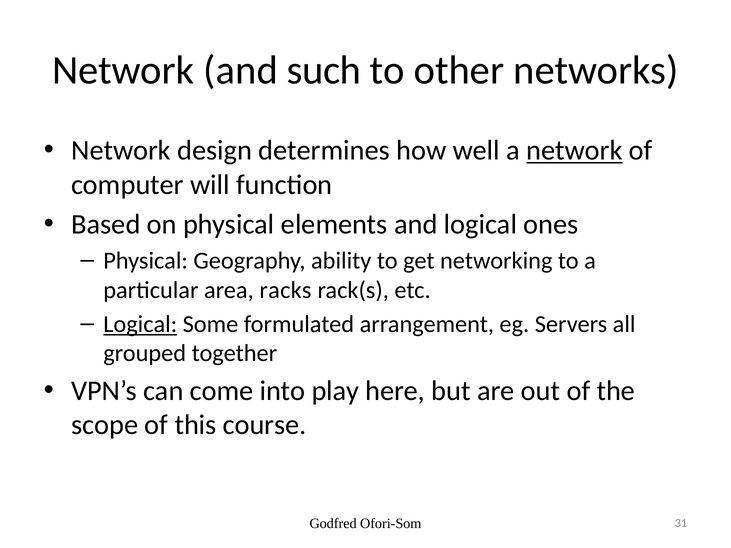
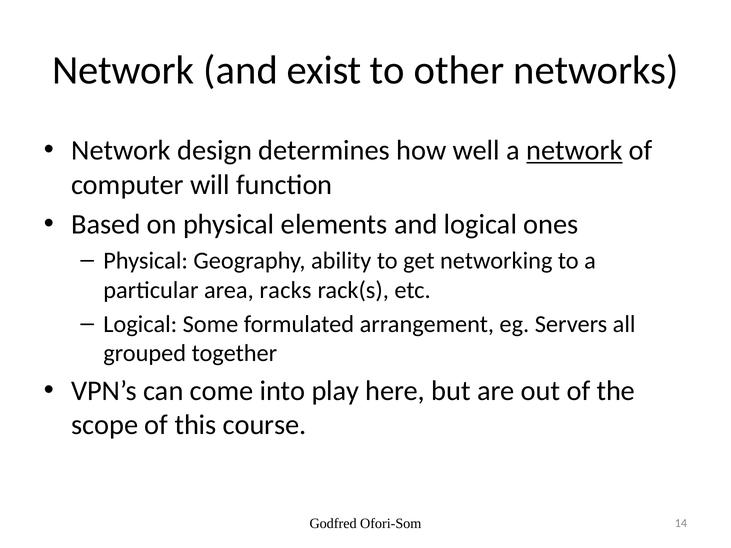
such: such -> exist
Logical at (140, 324) underline: present -> none
31: 31 -> 14
